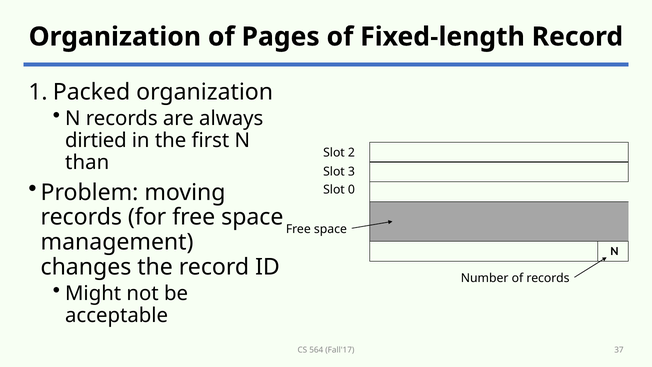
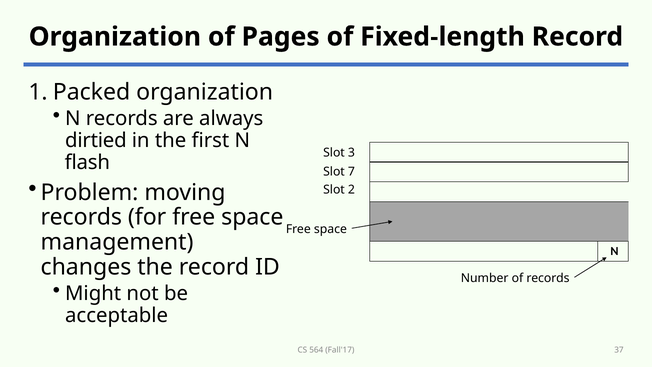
2: 2 -> 3
than: than -> flash
3: 3 -> 7
0: 0 -> 2
